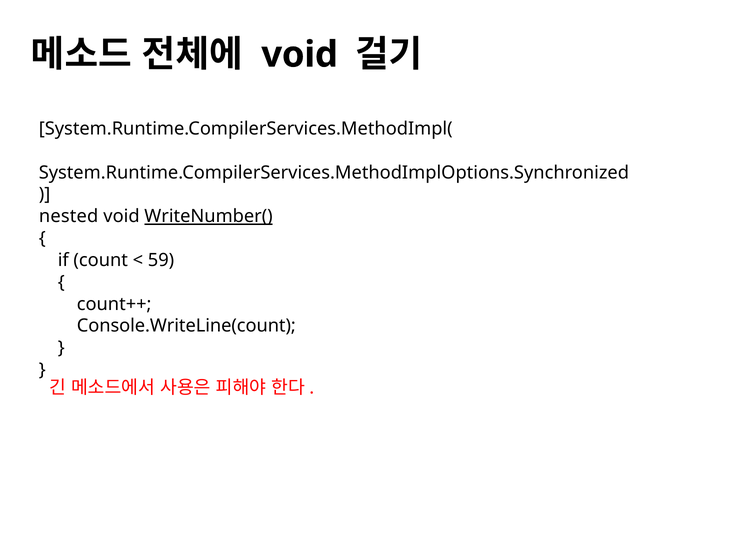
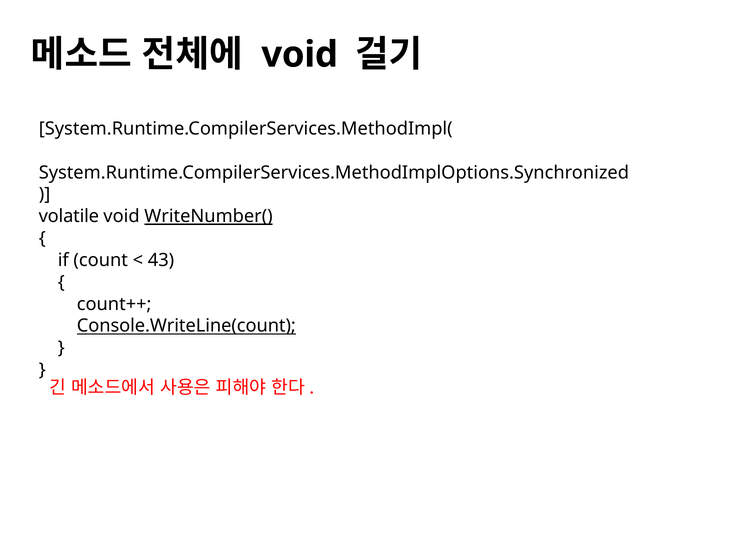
nested: nested -> volatile
59: 59 -> 43
Console.WriteLine(count underline: none -> present
